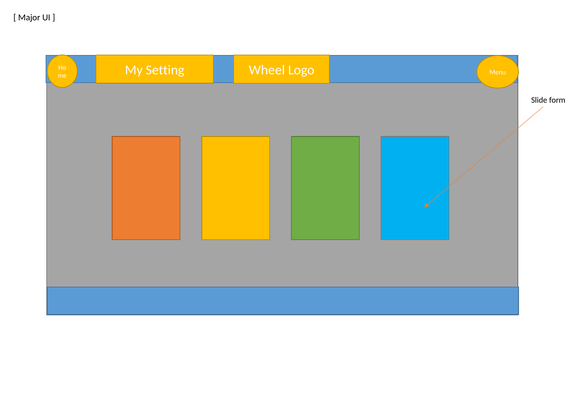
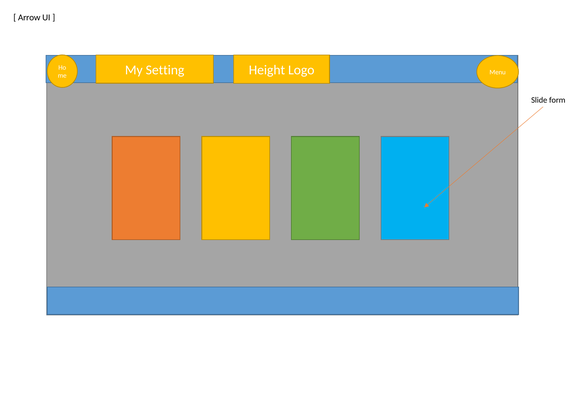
Major: Major -> Arrow
Wheel: Wheel -> Height
